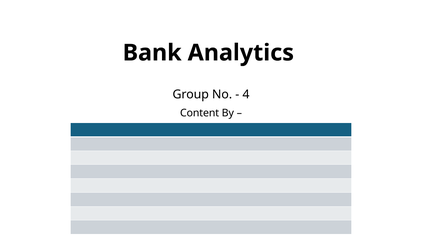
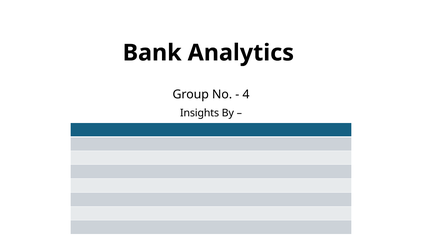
Content: Content -> Insights
